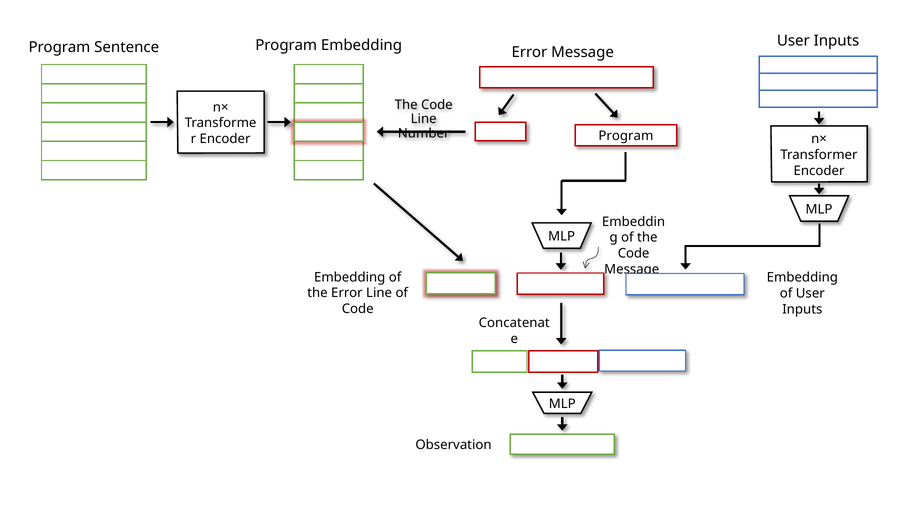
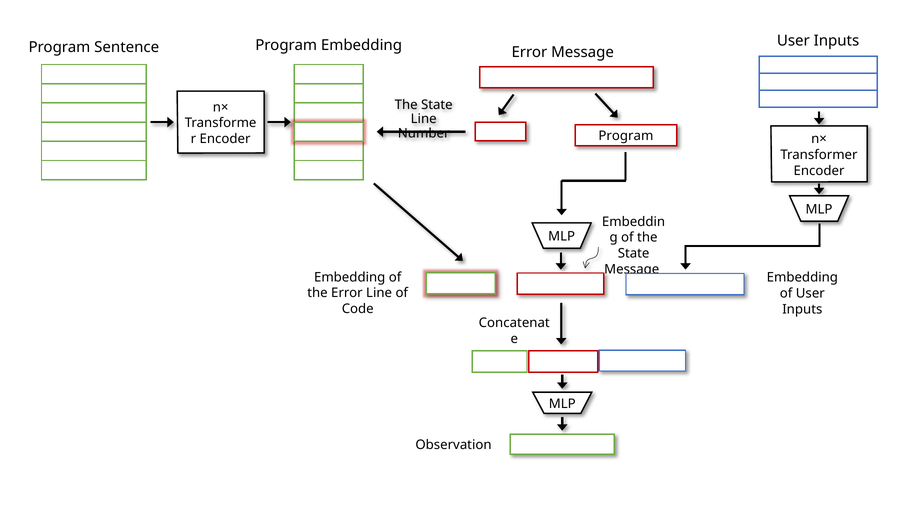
Code at (437, 105): Code -> State
Code at (634, 253): Code -> State
